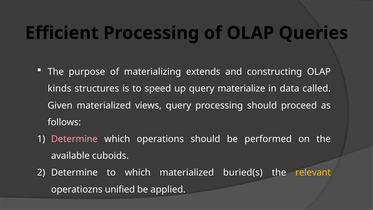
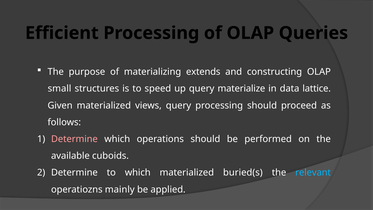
kinds: kinds -> small
called: called -> lattice
relevant colour: yellow -> light blue
unified: unified -> mainly
